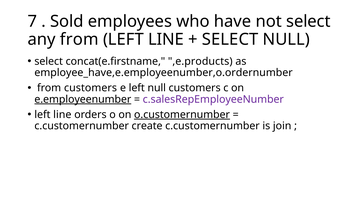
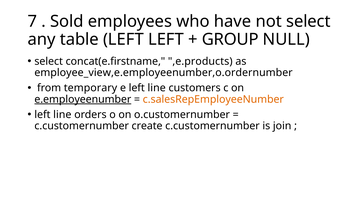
any from: from -> table
LINE at (166, 39): LINE -> LEFT
SELECT at (230, 39): SELECT -> GROUP
employee_have,e.employeenumber,o.ordernumber: employee_have,e.employeenumber,o.ordernumber -> employee_view,e.employeenumber,o.ordernumber
from customers: customers -> temporary
e left null: null -> line
c.salesRepEmployeeNumber colour: purple -> orange
o.customernumber underline: present -> none
